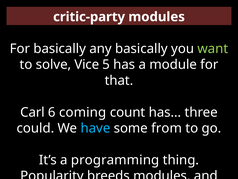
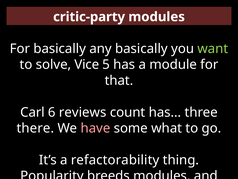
coming: coming -> reviews
could: could -> there
have colour: light blue -> pink
from: from -> what
programming: programming -> refactorability
